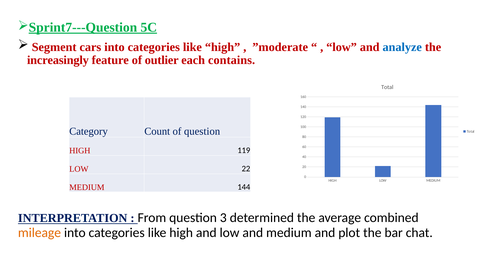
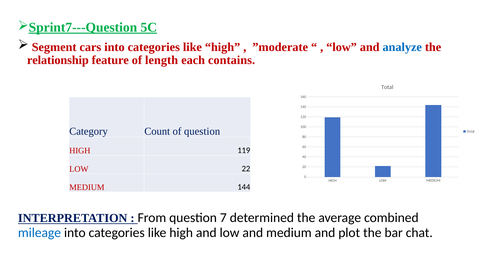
increasingly: increasingly -> relationship
outlier: outlier -> length
3: 3 -> 7
mileage colour: orange -> blue
